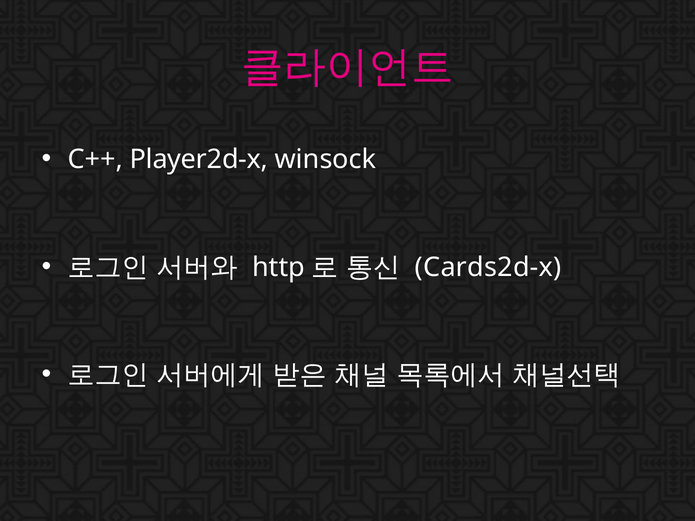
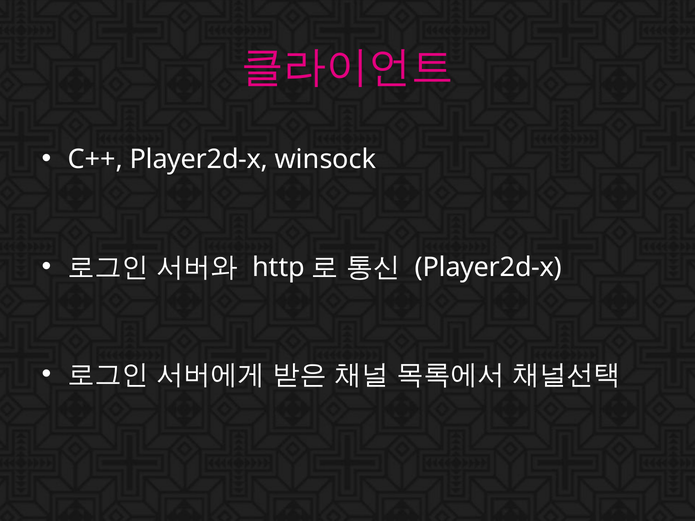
Cards2d-x at (488, 267): Cards2d-x -> Player2d-x
